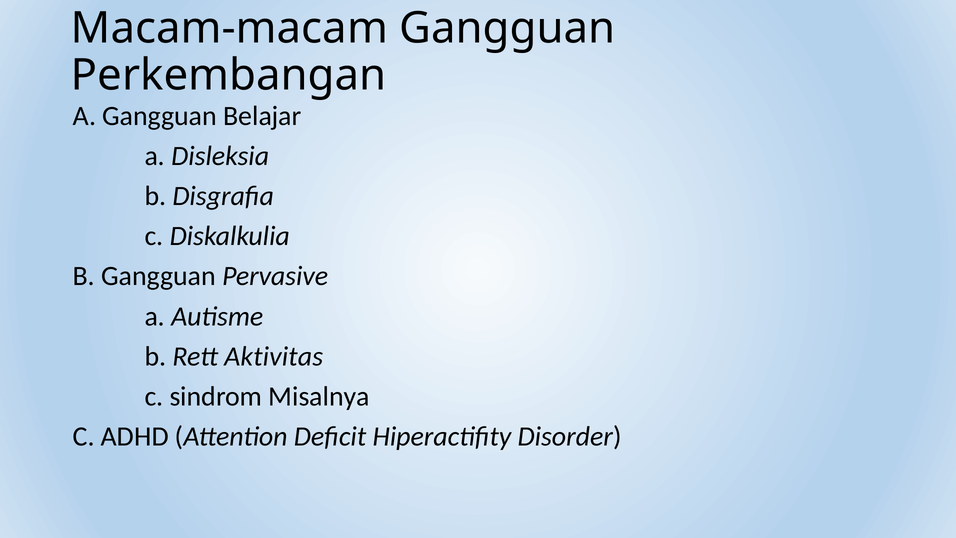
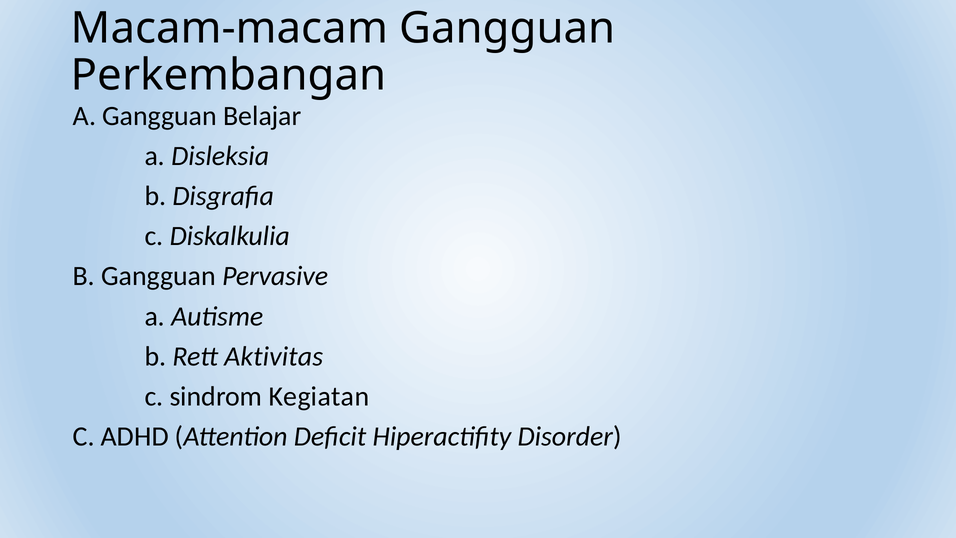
Misalnya: Misalnya -> Kegiatan
